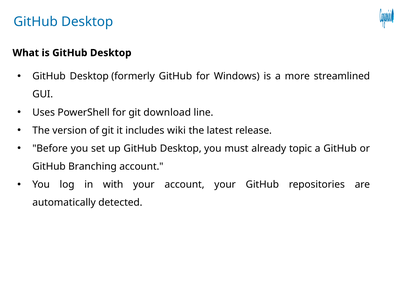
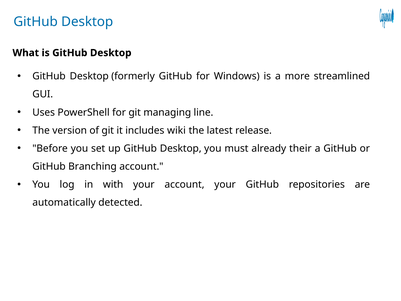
download: download -> managing
topic: topic -> their
